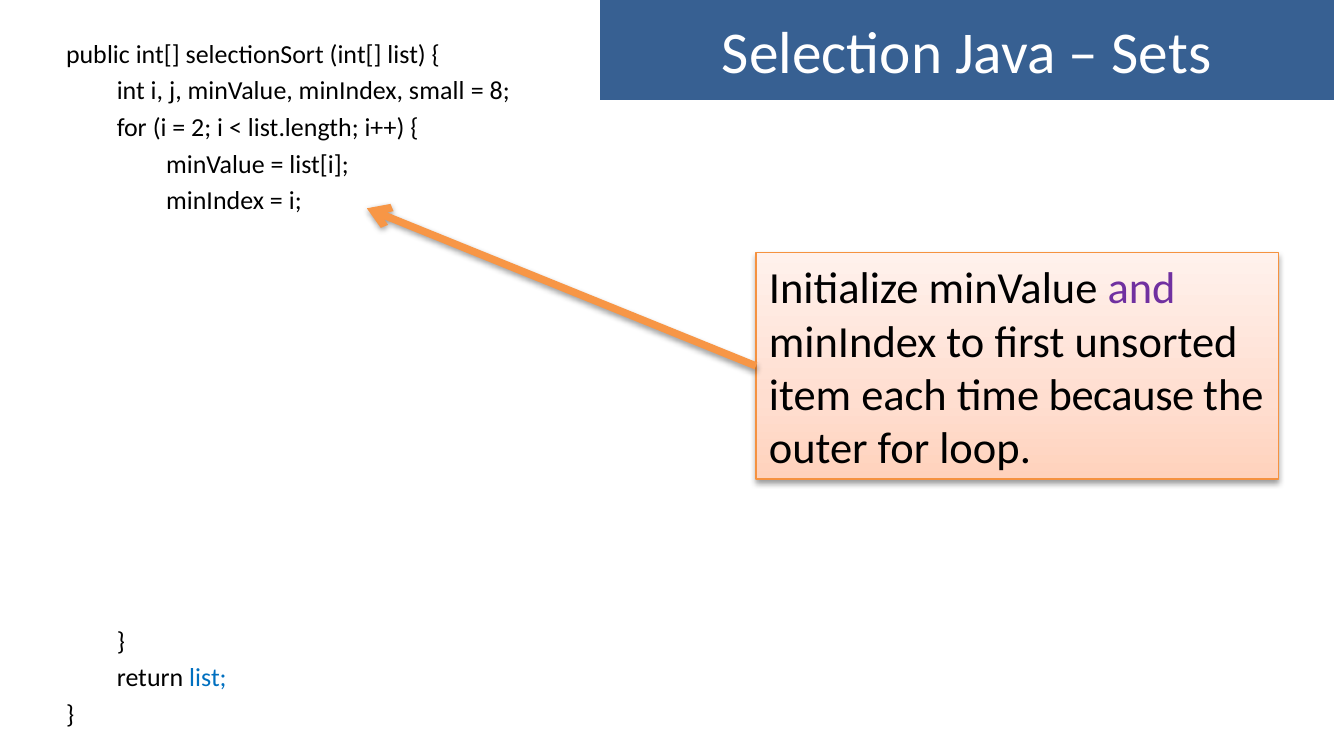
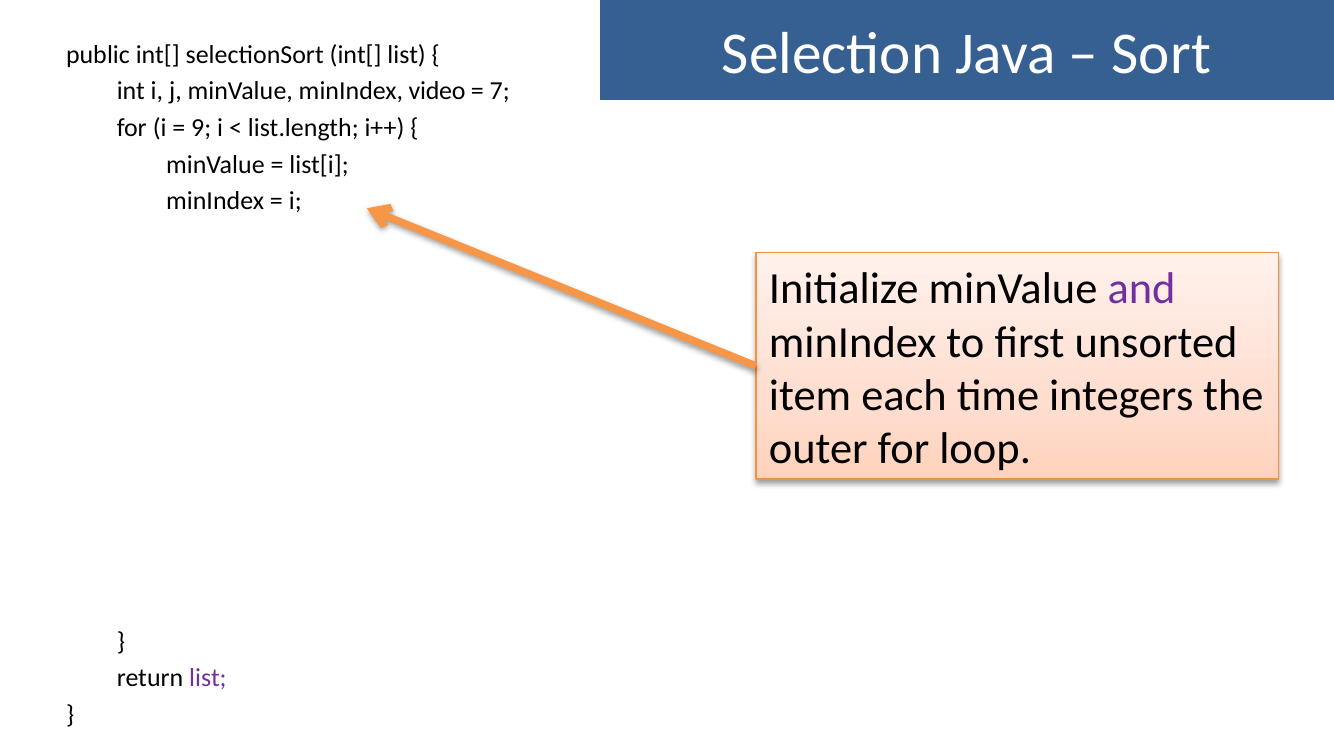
Sets: Sets -> Sort
small: small -> video
8: 8 -> 7
2: 2 -> 9
because: because -> integers
list at (208, 679) colour: blue -> purple
